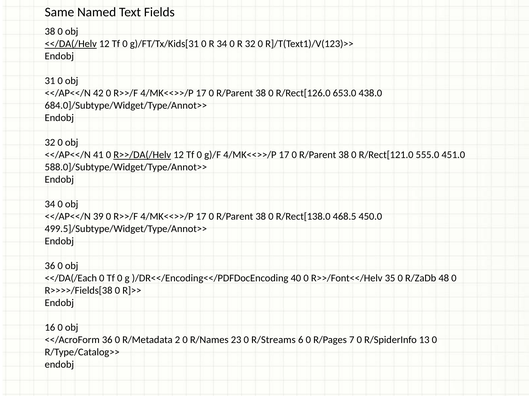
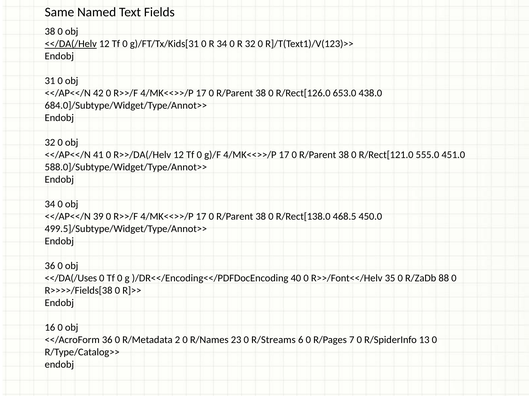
R>>/DA(/Helv underline: present -> none
<</DA(/Each: <</DA(/Each -> <</DA(/Uses
48: 48 -> 88
